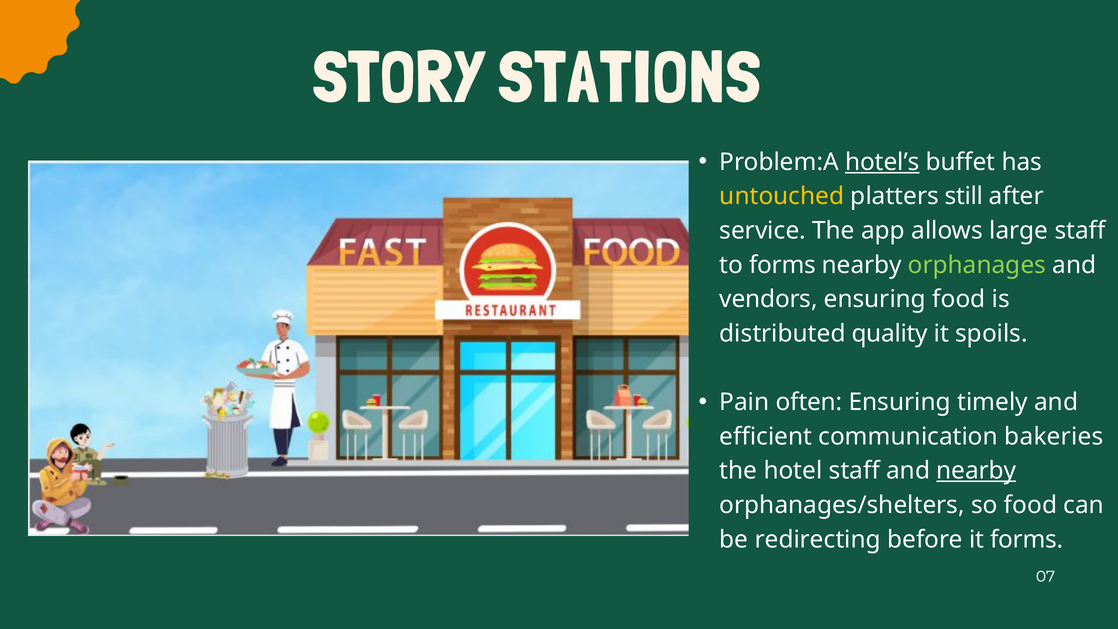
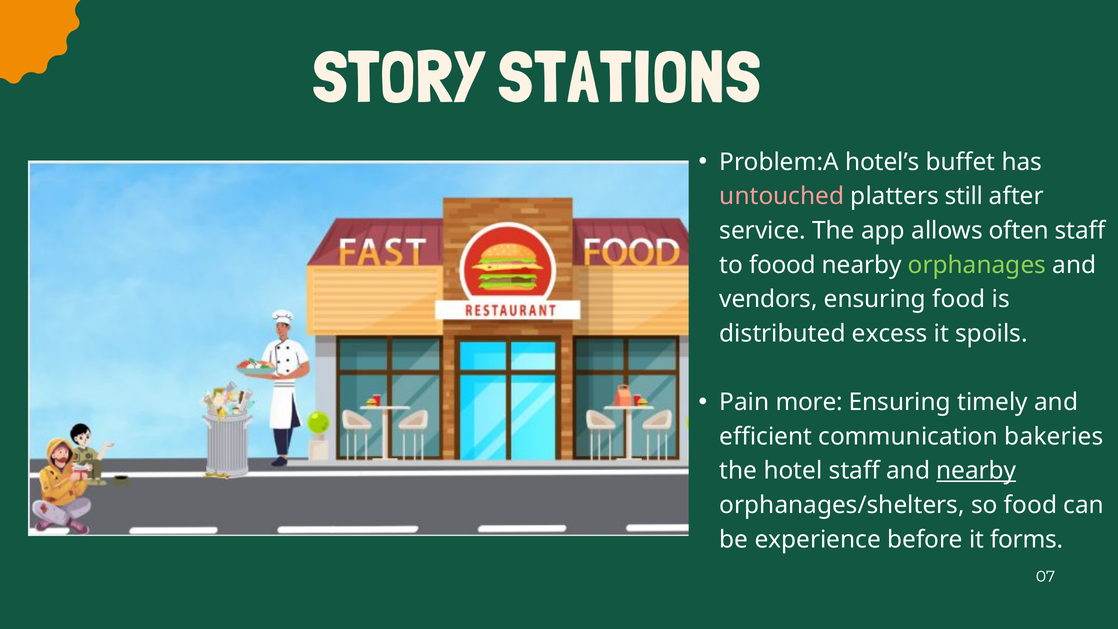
hotel’s underline: present -> none
untouched colour: yellow -> pink
large: large -> often
to forms: forms -> foood
quality: quality -> excess
often: often -> more
redirecting: redirecting -> experience
